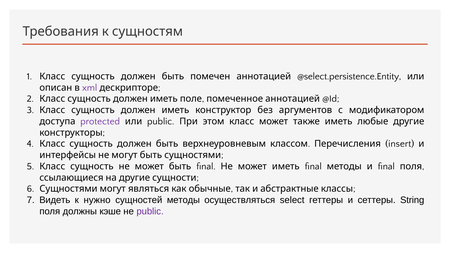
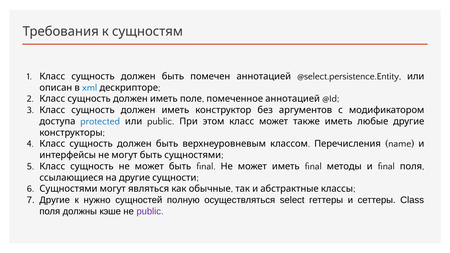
xml colour: purple -> blue
protected colour: purple -> blue
insert: insert -> name
Видеть at (55, 200): Видеть -> Другие
сущностей методы: методы -> полную
String: String -> Class
